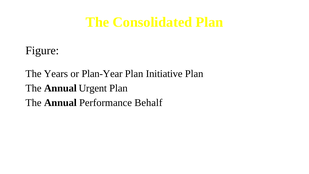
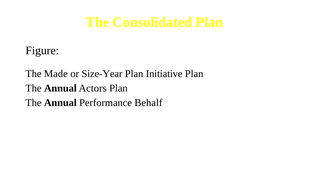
Years: Years -> Made
Plan-Year: Plan-Year -> Size-Year
Urgent: Urgent -> Actors
